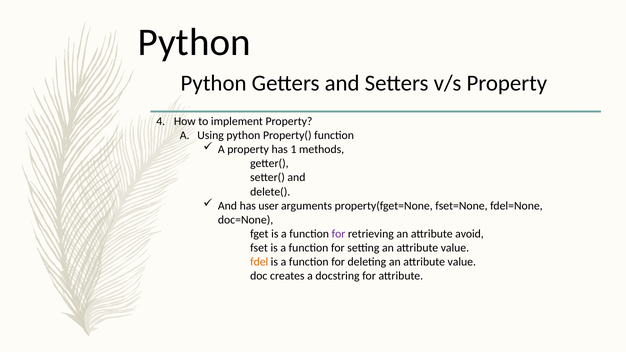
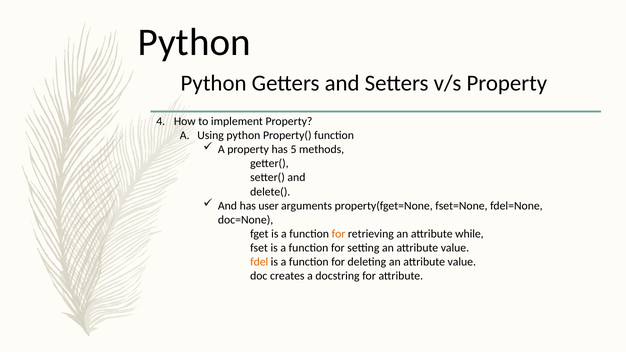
1: 1 -> 5
for at (339, 234) colour: purple -> orange
avoid: avoid -> while
